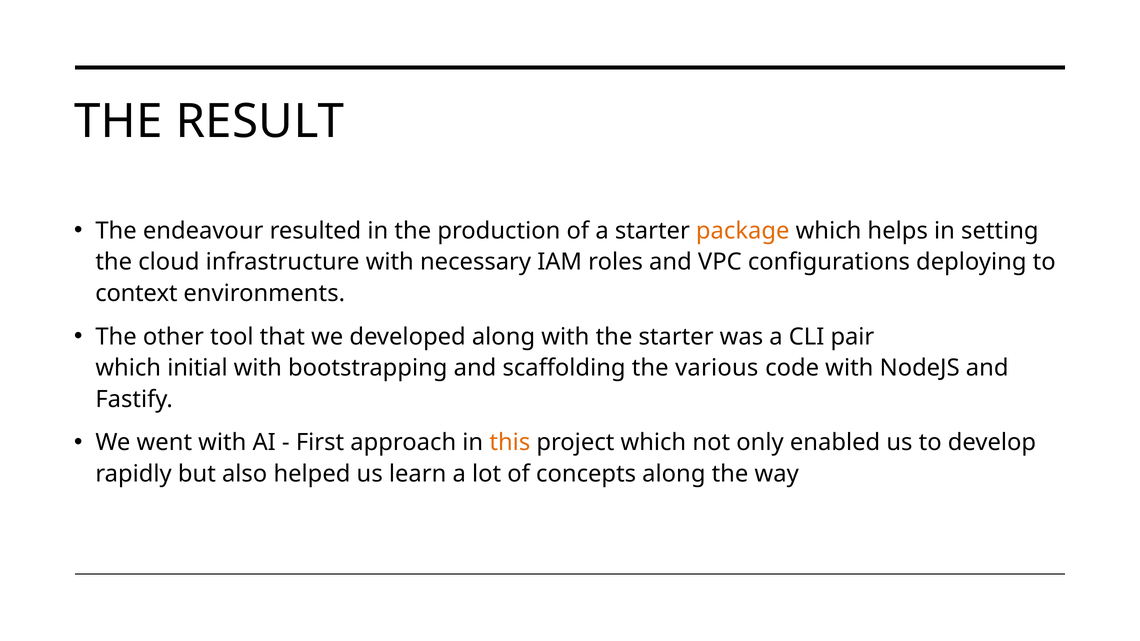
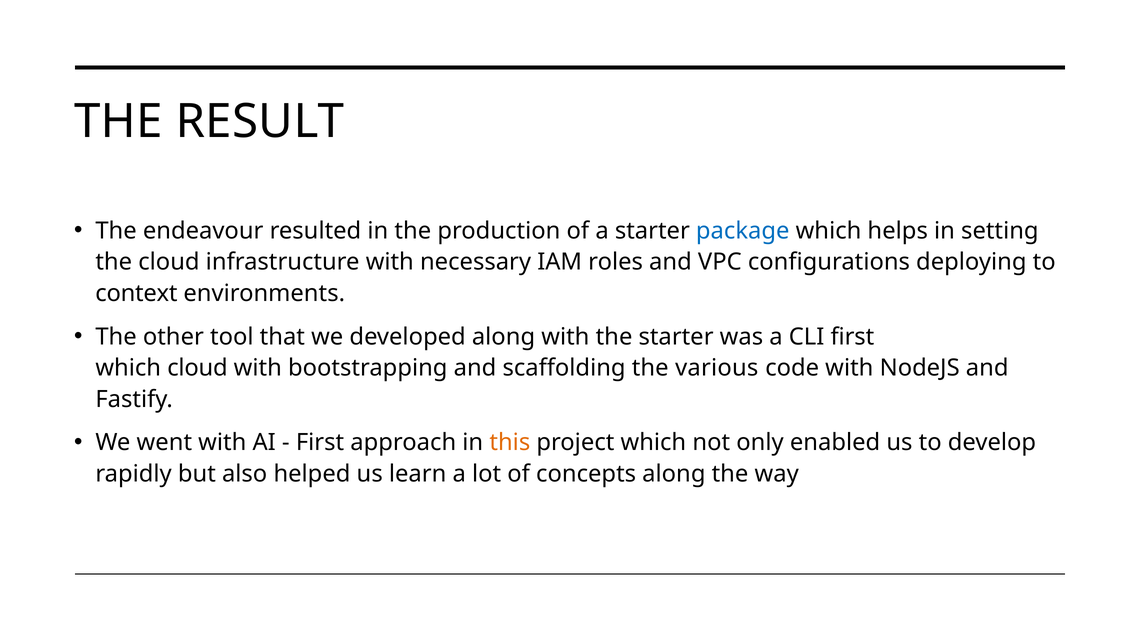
package colour: orange -> blue
CLI pair: pair -> first
which initial: initial -> cloud
